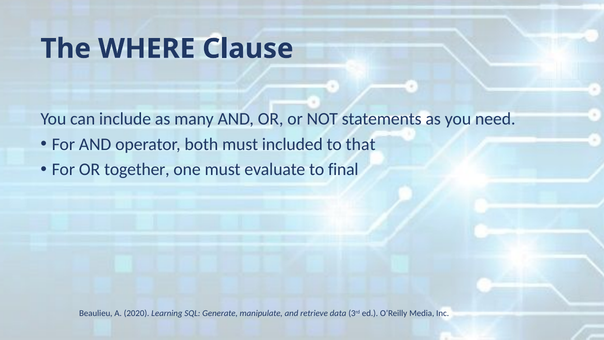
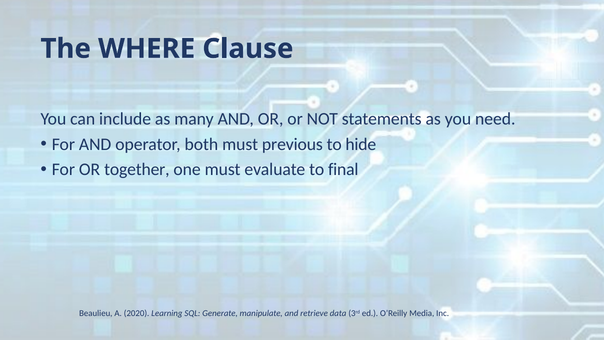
included: included -> previous
that: that -> hide
